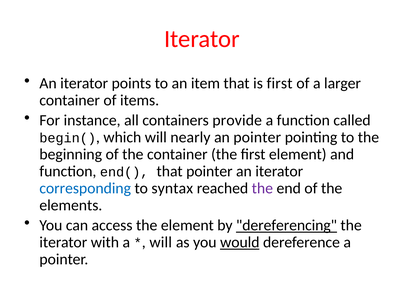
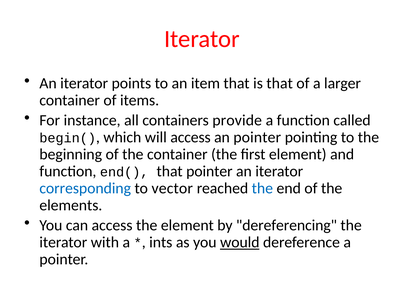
is first: first -> that
will nearly: nearly -> access
syntax: syntax -> vector
the at (262, 188) colour: purple -> blue
dereferencing underline: present -> none
will at (161, 242): will -> ints
